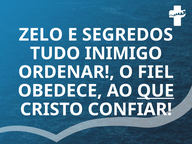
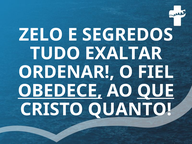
INIMIGO: INIMIGO -> EXALTAR
OBEDECE underline: none -> present
CONFIAR: CONFIAR -> QUANTO
